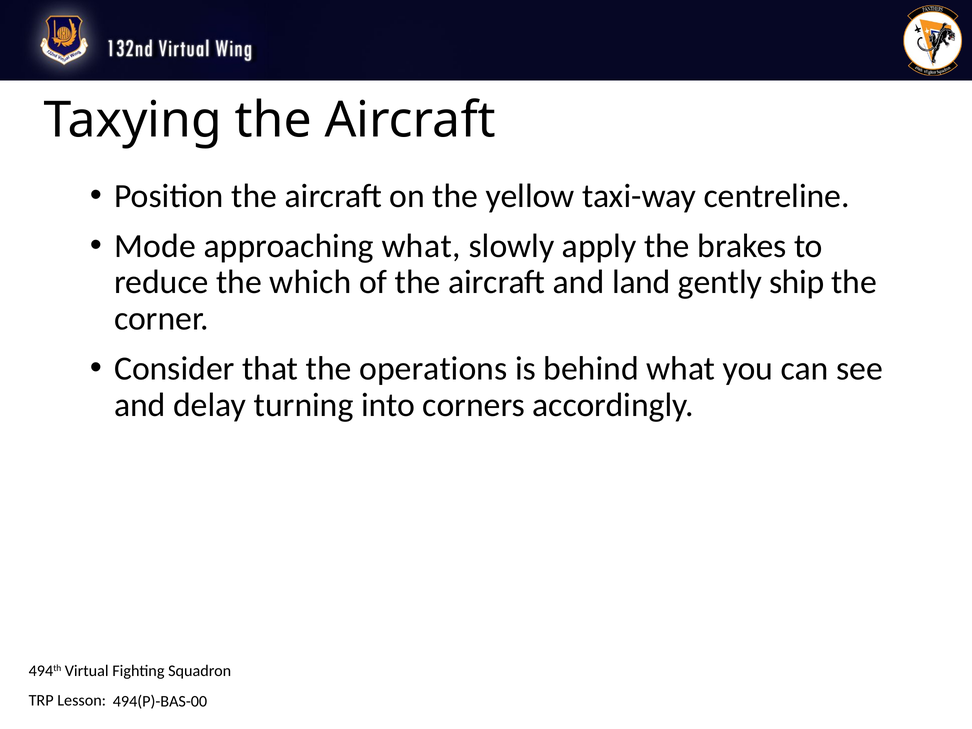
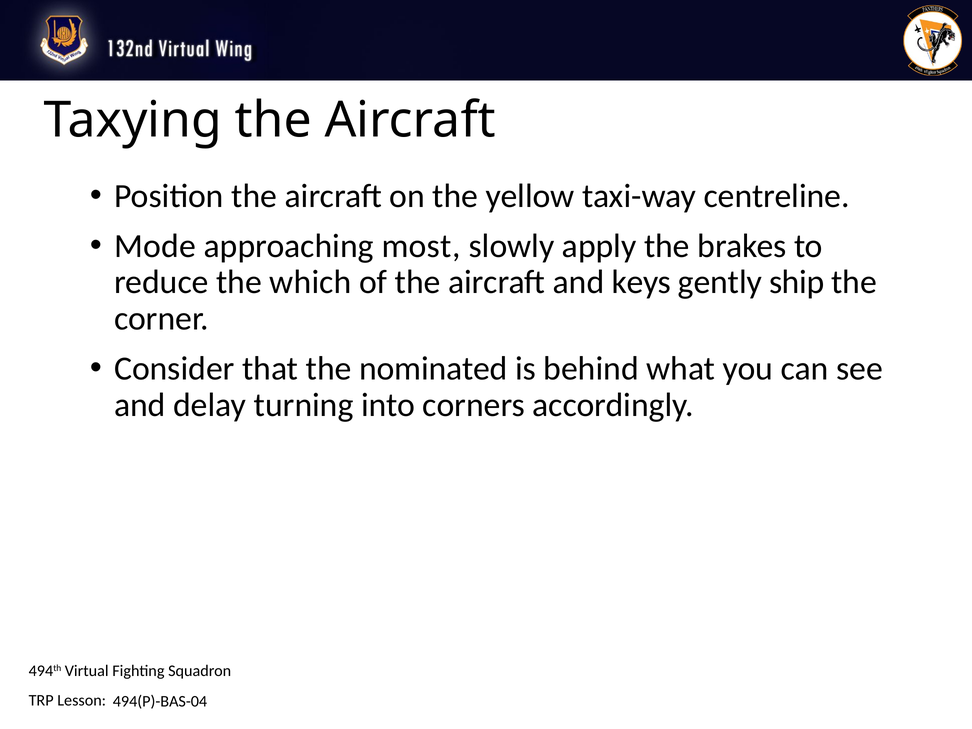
approaching what: what -> most
land: land -> keys
operations: operations -> nominated
494(P)-BAS-00: 494(P)-BAS-00 -> 494(P)-BAS-04
